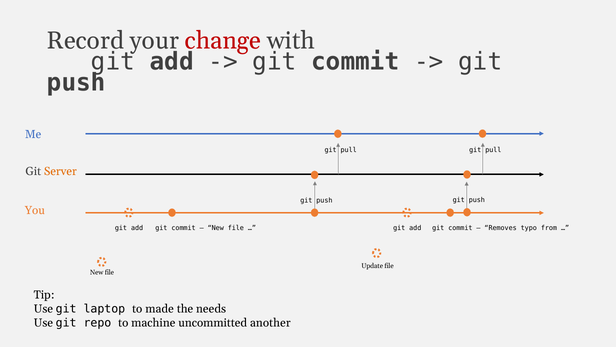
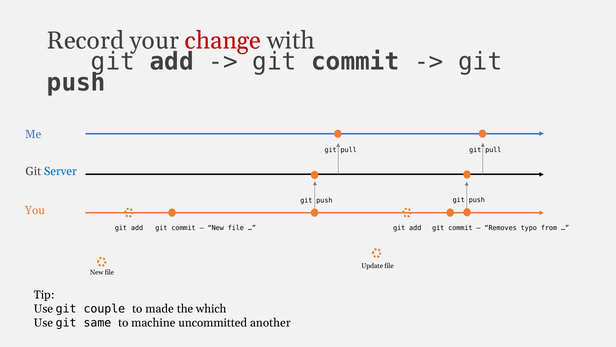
Server colour: orange -> blue
laptop: laptop -> couple
needs: needs -> which
repo: repo -> same
